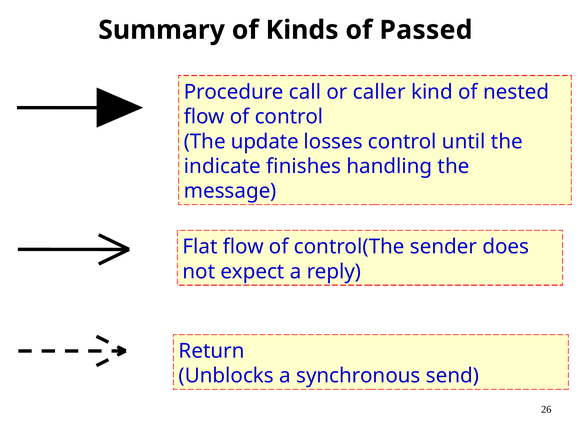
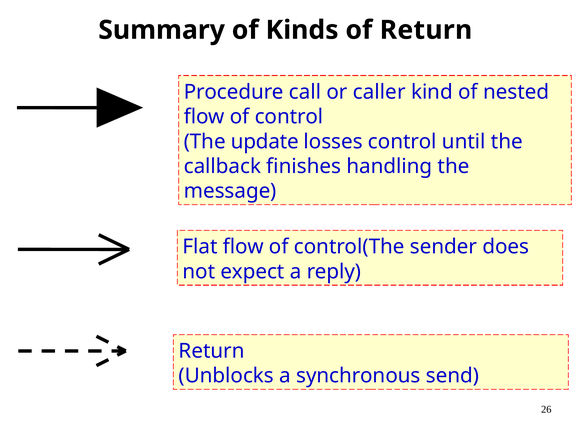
of Passed: Passed -> Return
indicate: indicate -> callback
